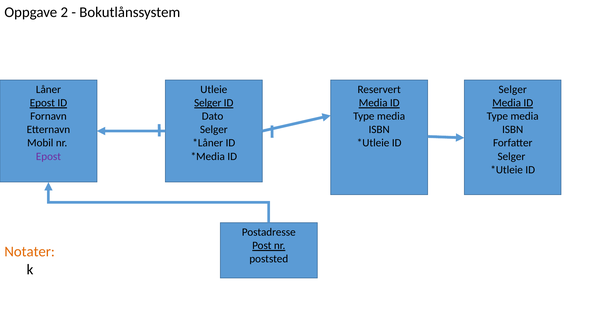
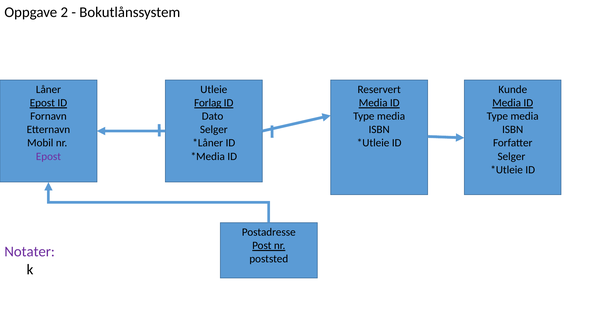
Selger at (513, 89): Selger -> Kunde
Selger at (208, 103): Selger -> Forlag
Notater colour: orange -> purple
